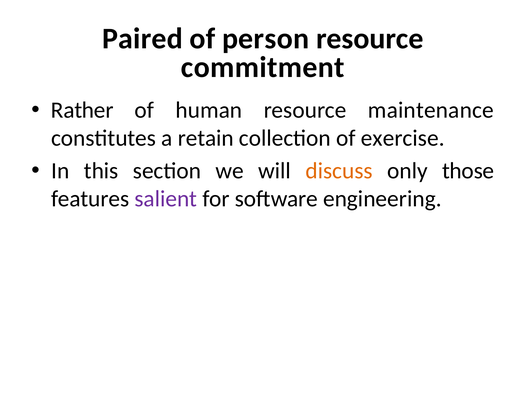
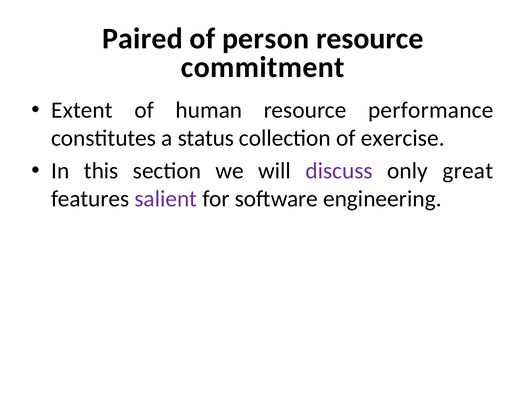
Rather: Rather -> Extent
maintenance: maintenance -> performance
retain: retain -> status
discuss colour: orange -> purple
those: those -> great
